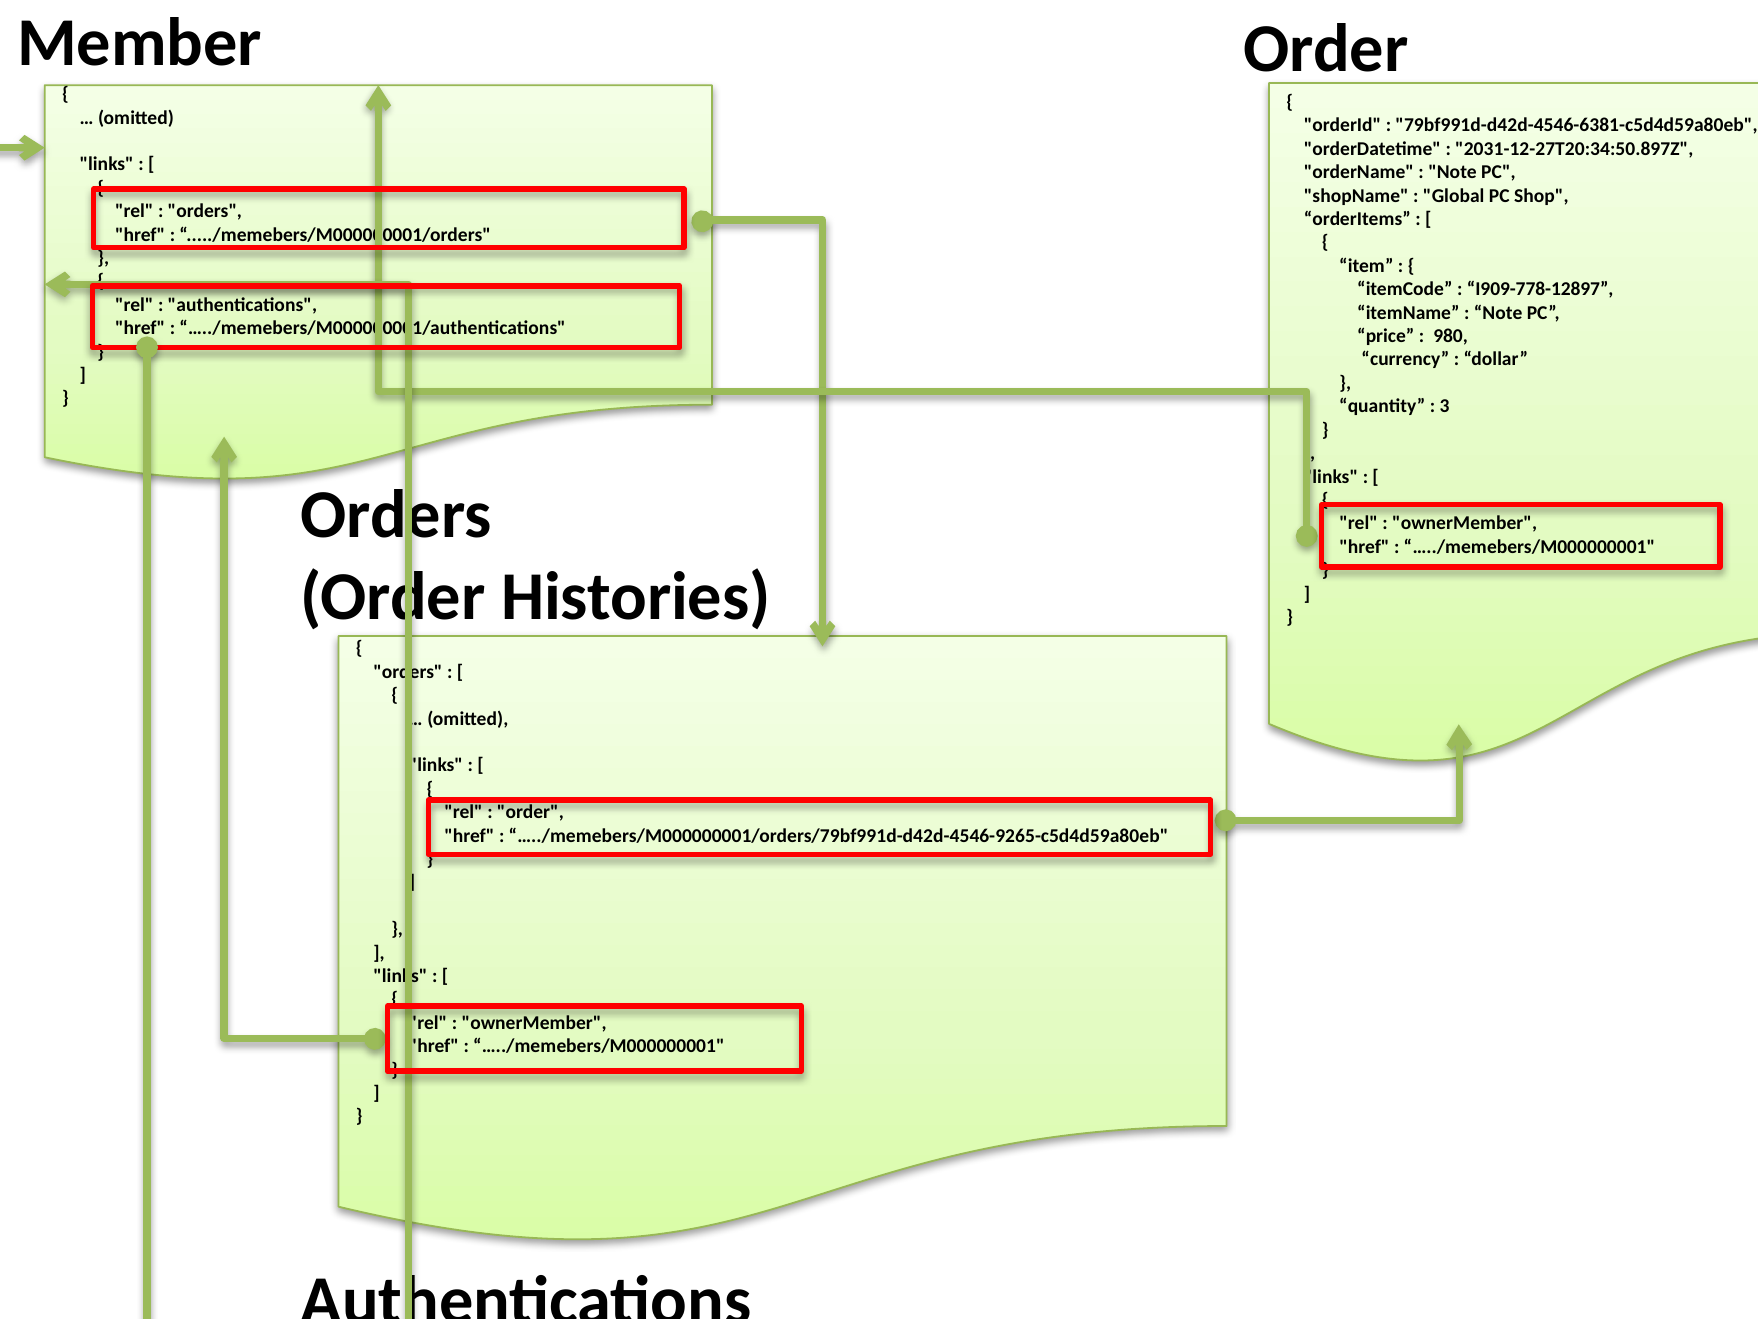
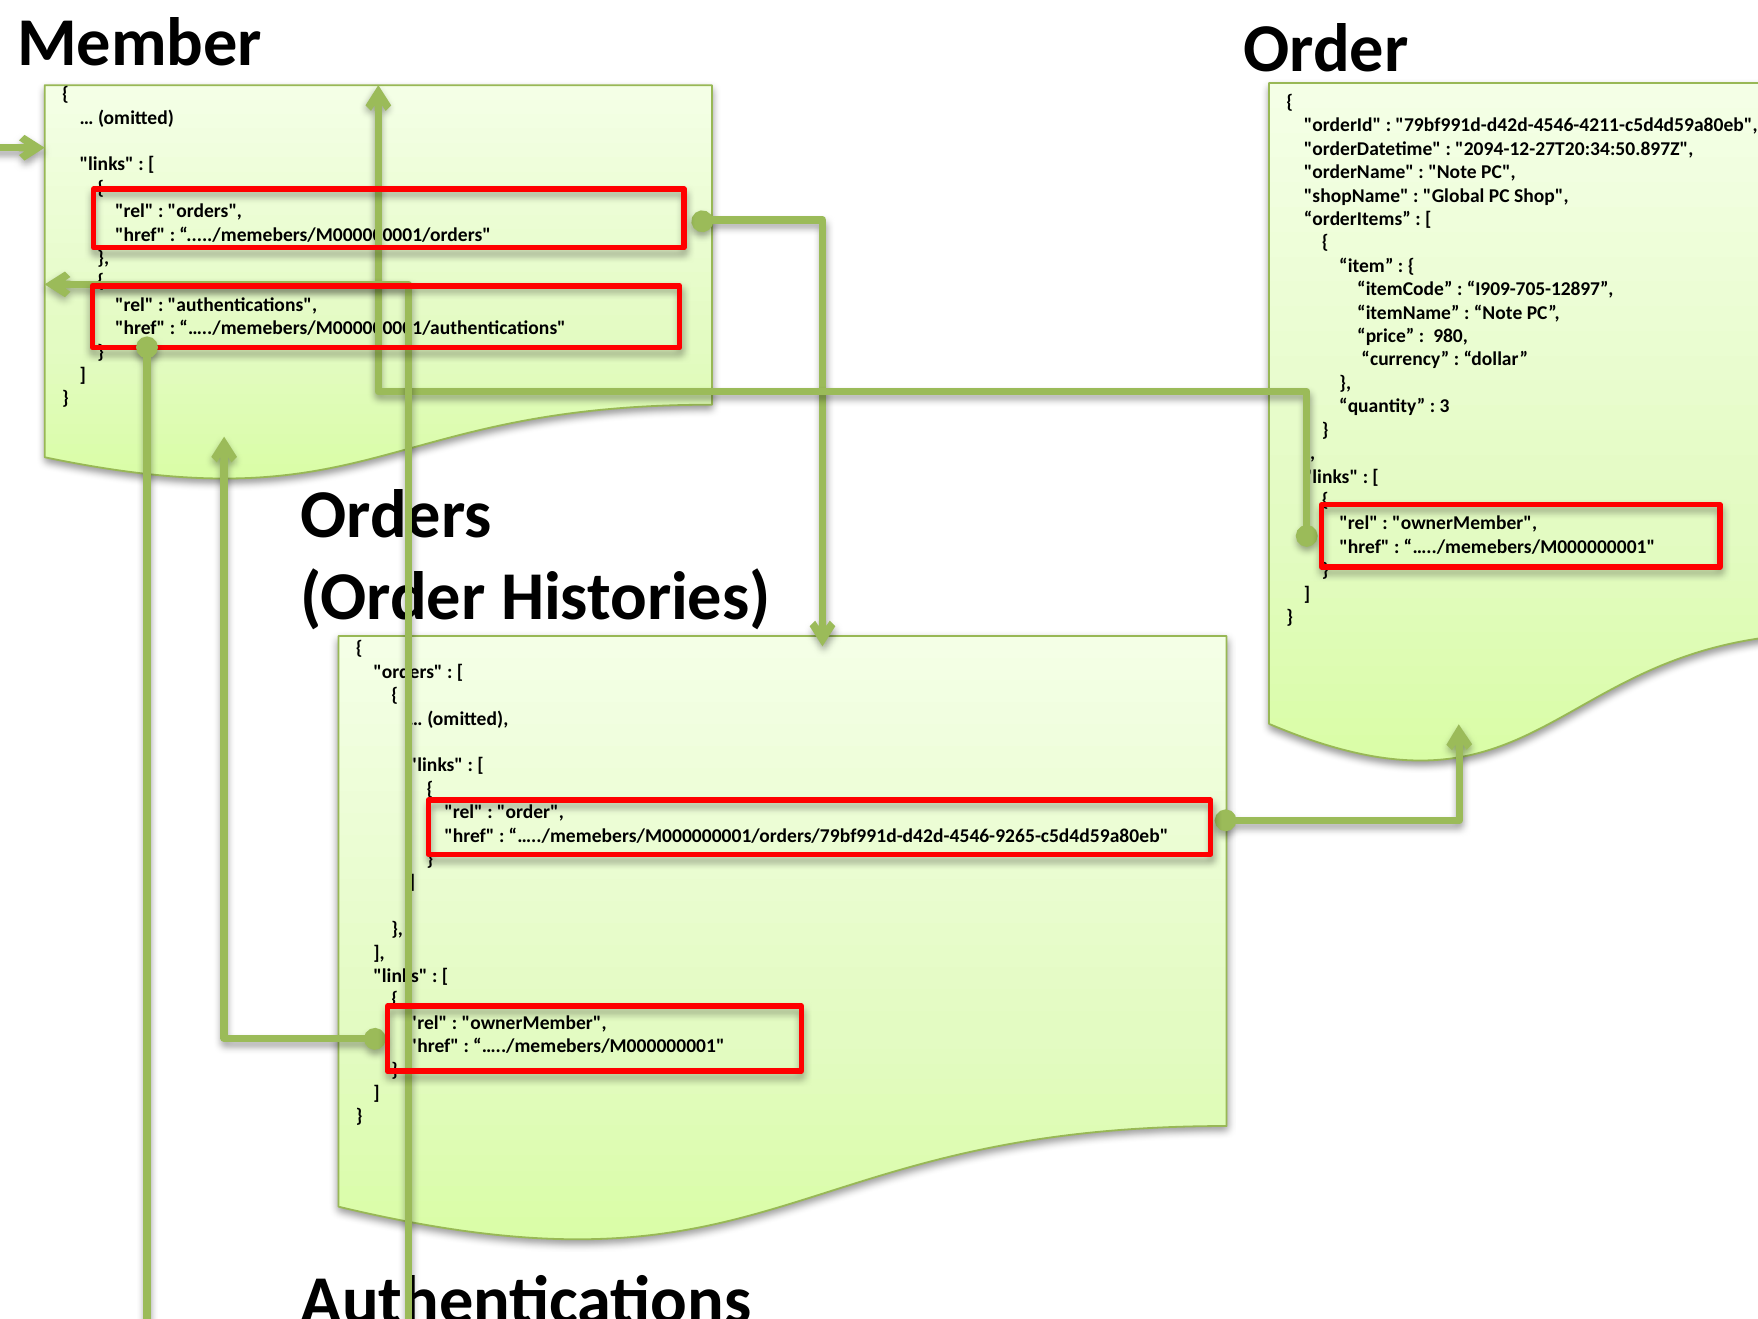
79bf991d-d42d-4546-6381-c5d4d59a80eb: 79bf991d-d42d-4546-6381-c5d4d59a80eb -> 79bf991d-d42d-4546-4211-c5d4d59a80eb
2031-12-27T20:34:50.897Z: 2031-12-27T20:34:50.897Z -> 2094-12-27T20:34:50.897Z
I909-778-12897: I909-778-12897 -> I909-705-12897
